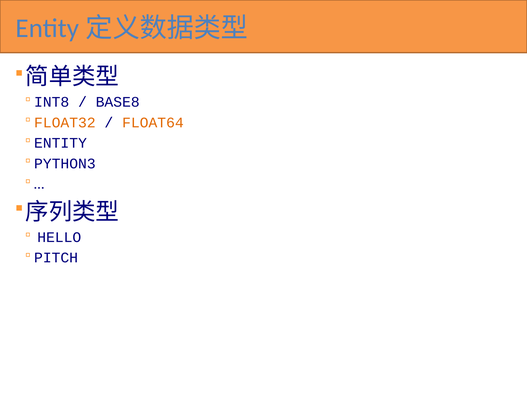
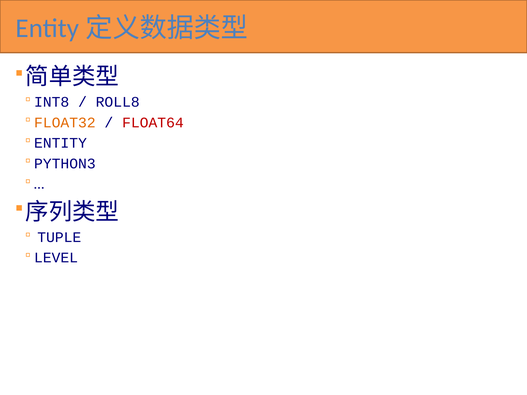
BASE8: BASE8 -> ROLL8
FLOAT64 colour: orange -> red
HELLO: HELLO -> TUPLE
PITCH: PITCH -> LEVEL
